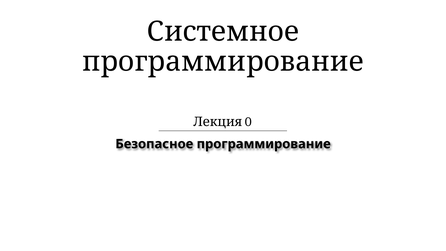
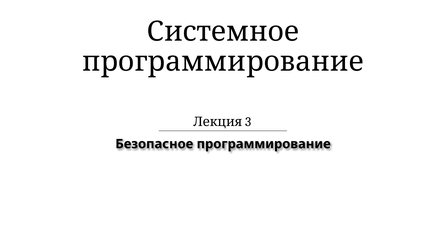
0: 0 -> 3
